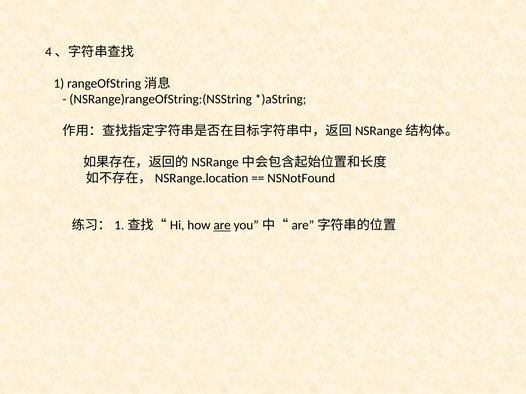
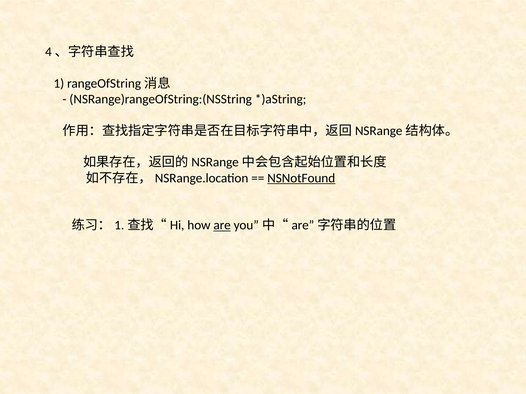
NSNotFound underline: none -> present
